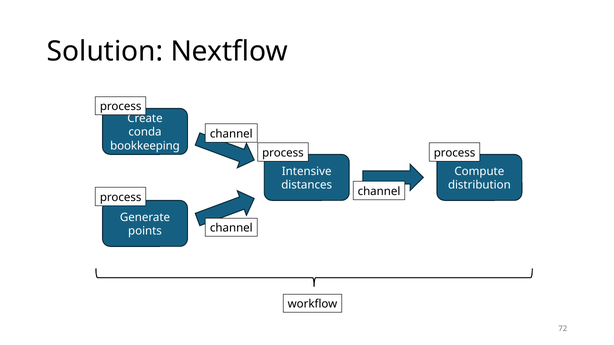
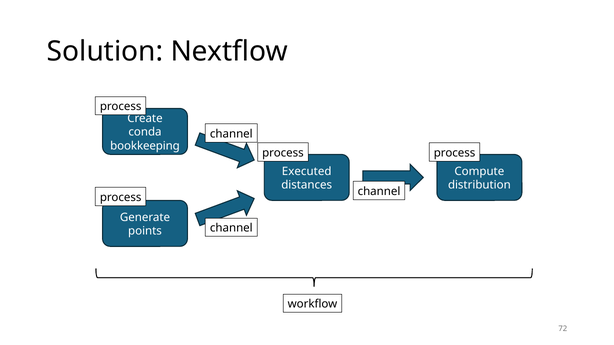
Intensive: Intensive -> Executed
